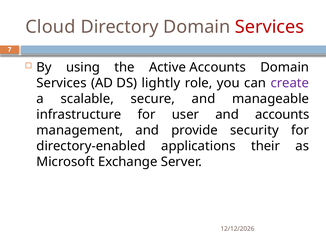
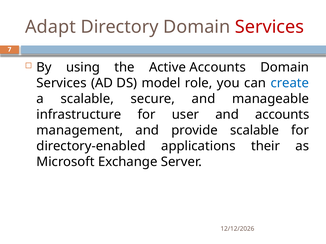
Cloud: Cloud -> Adapt
lightly: lightly -> model
create colour: purple -> blue
provide security: security -> scalable
